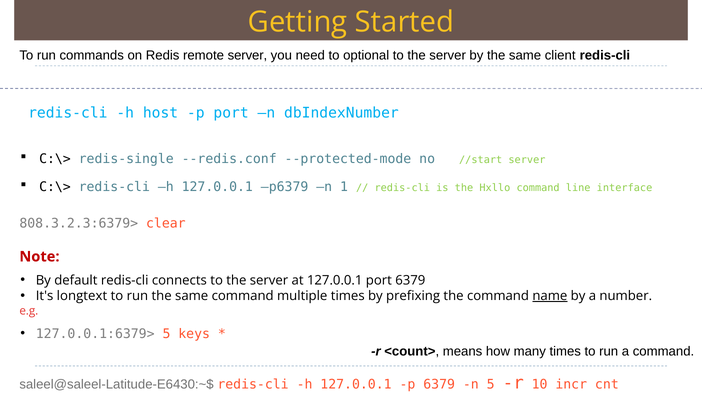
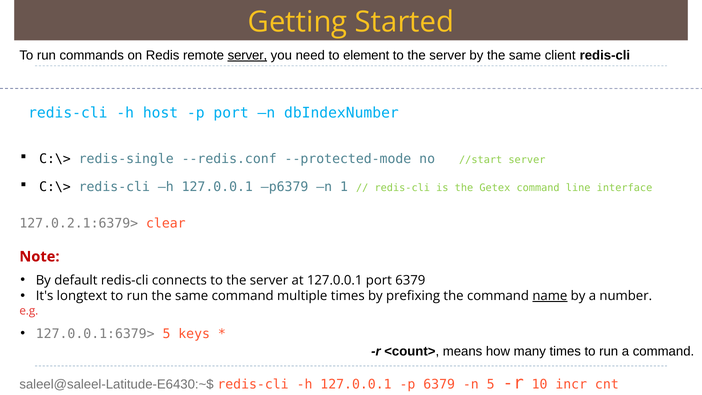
server at (247, 55) underline: none -> present
optional: optional -> element
Hxllo: Hxllo -> Getex
808.3.2.3:6379>: 808.3.2.3:6379> -> 127.0.2.1:6379>
